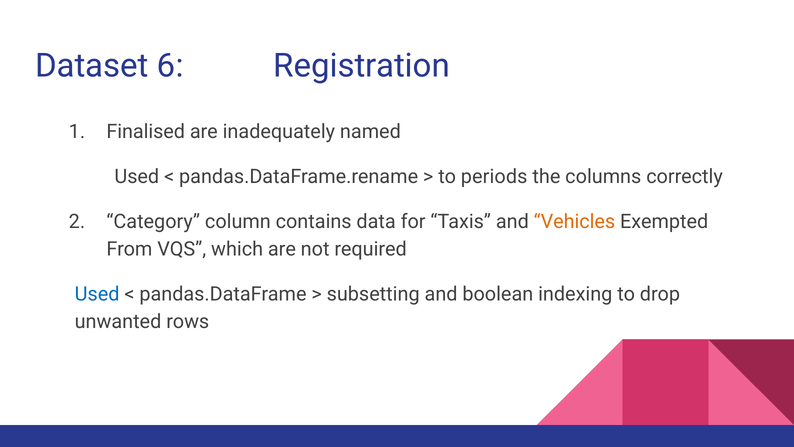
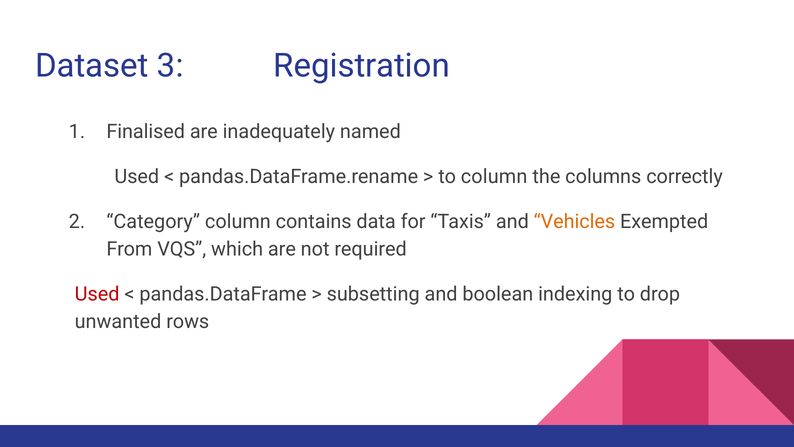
6: 6 -> 3
to periods: periods -> column
Used at (97, 294) colour: blue -> red
